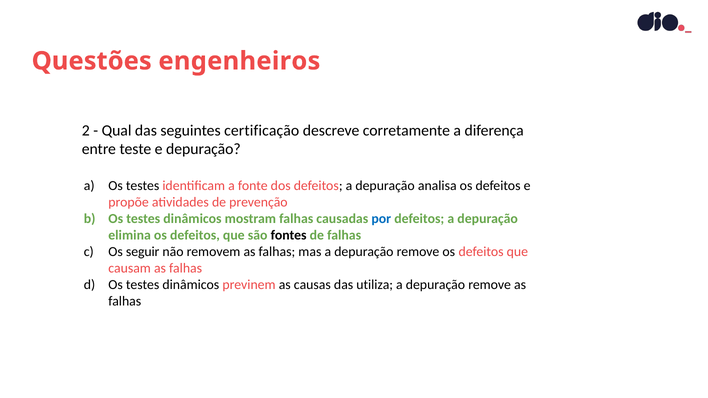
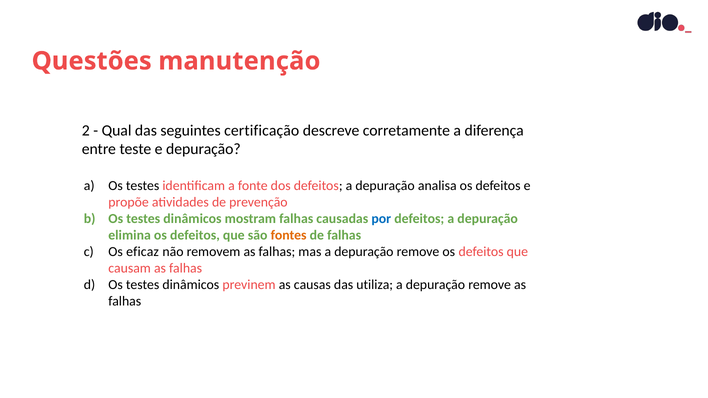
engenheiros: engenheiros -> manutenção
fontes colour: black -> orange
seguir: seguir -> eficaz
